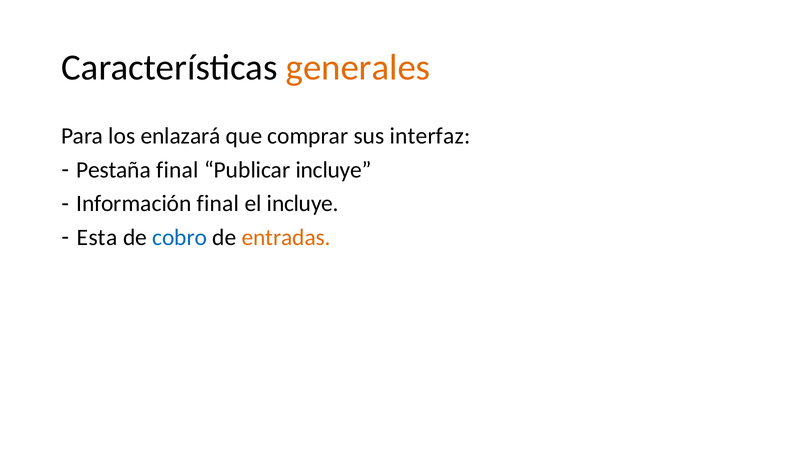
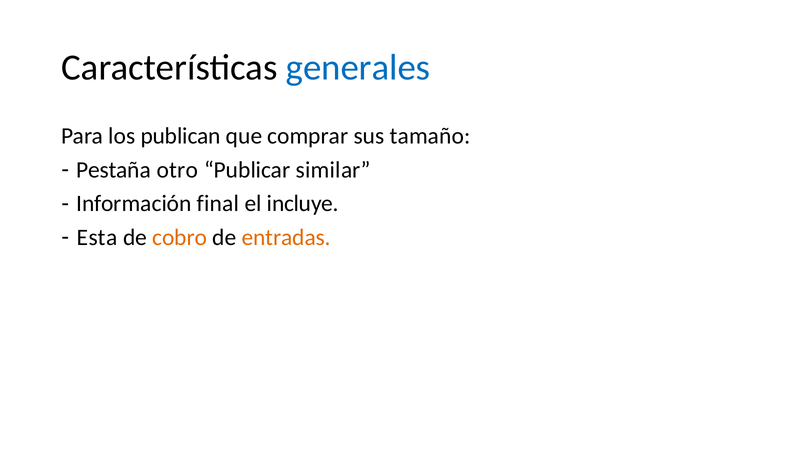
generales colour: orange -> blue
enlazará: enlazará -> publican
interfaz: interfaz -> tamaño
Pestaña final: final -> otro
Publicar incluye: incluye -> similar
cobro colour: blue -> orange
